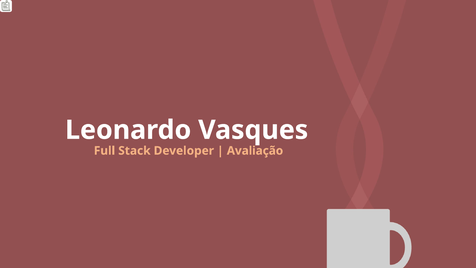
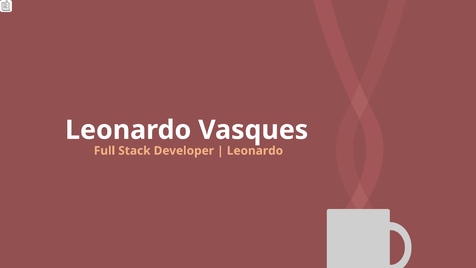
Avaliação at (255, 151): Avaliação -> Leonardo
